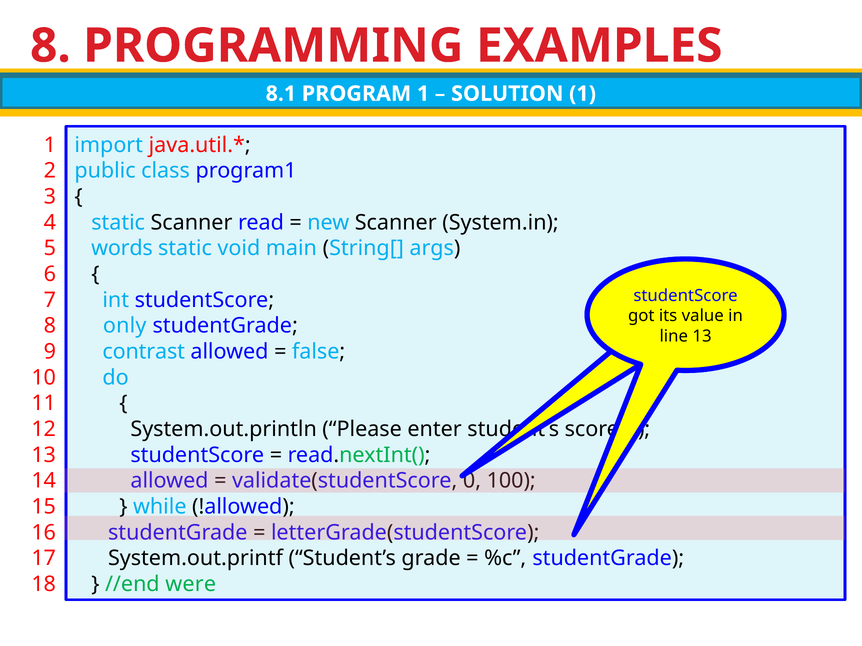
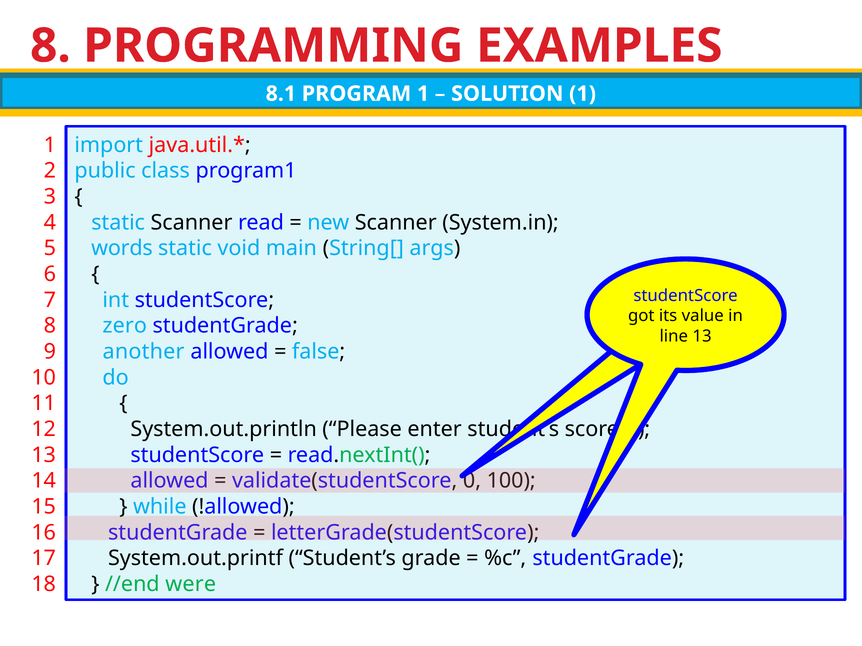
only: only -> zero
contrast: contrast -> another
